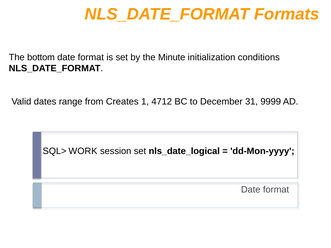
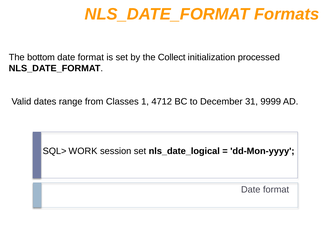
Minute: Minute -> Collect
conditions: conditions -> processed
Creates: Creates -> Classes
